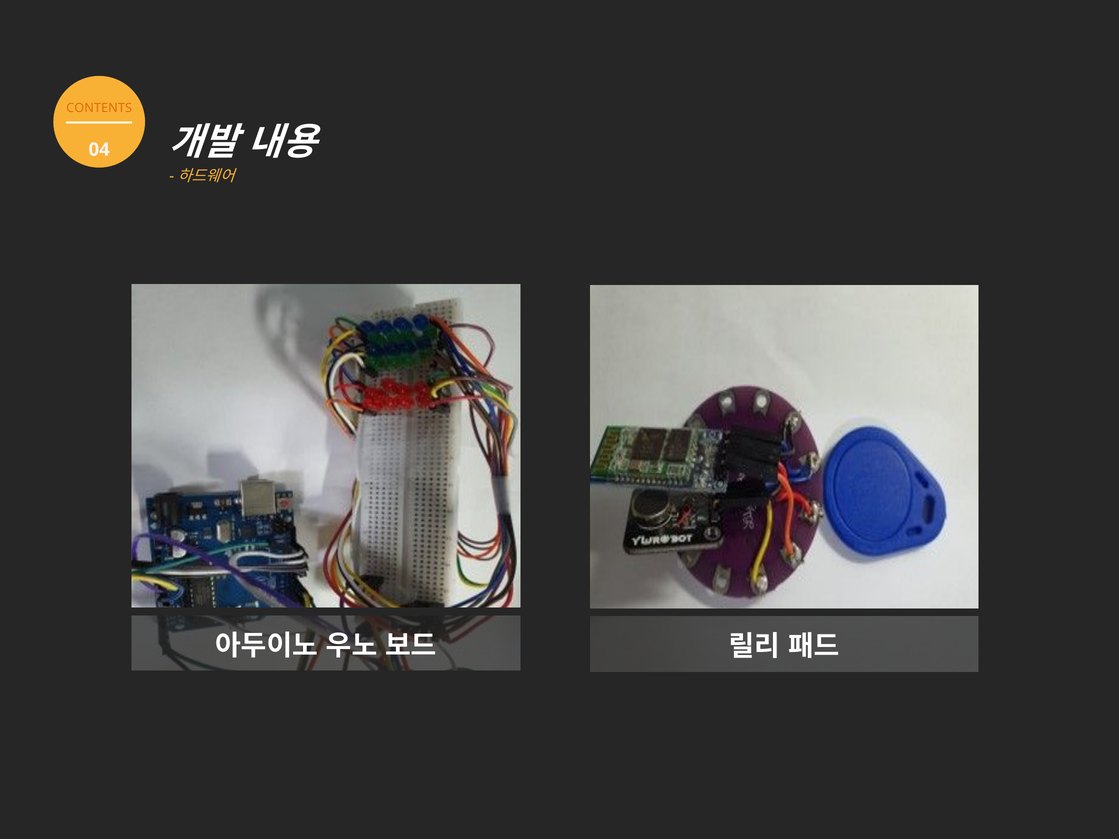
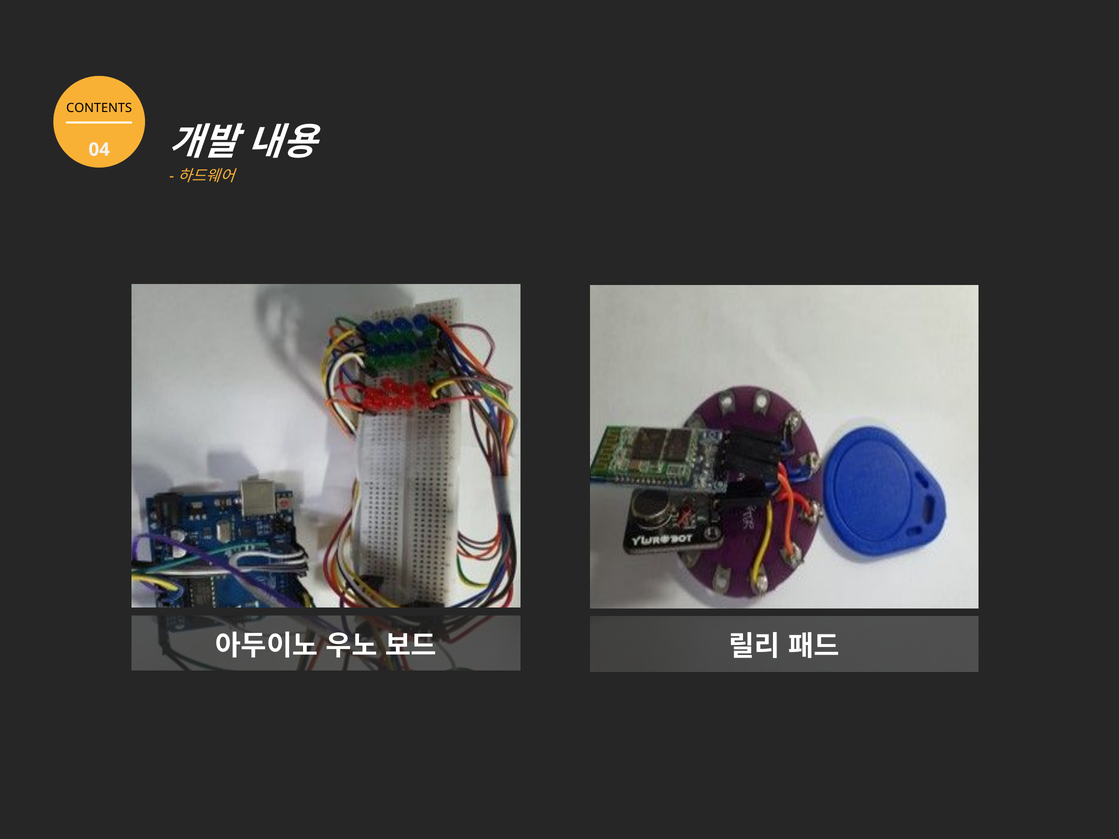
CONTENTS colour: orange -> black
